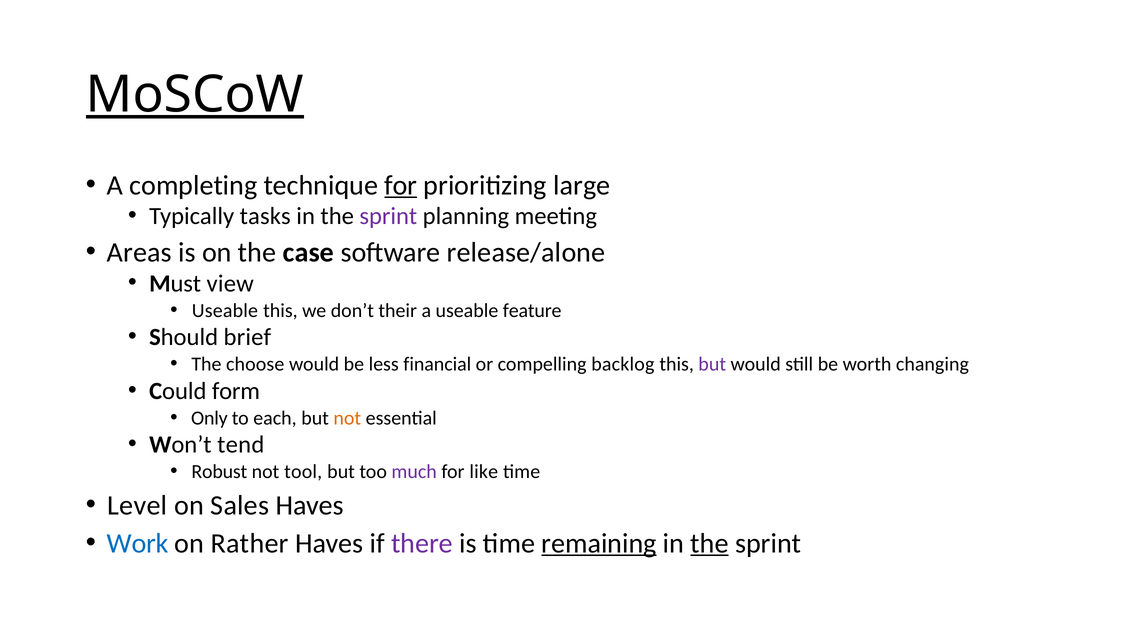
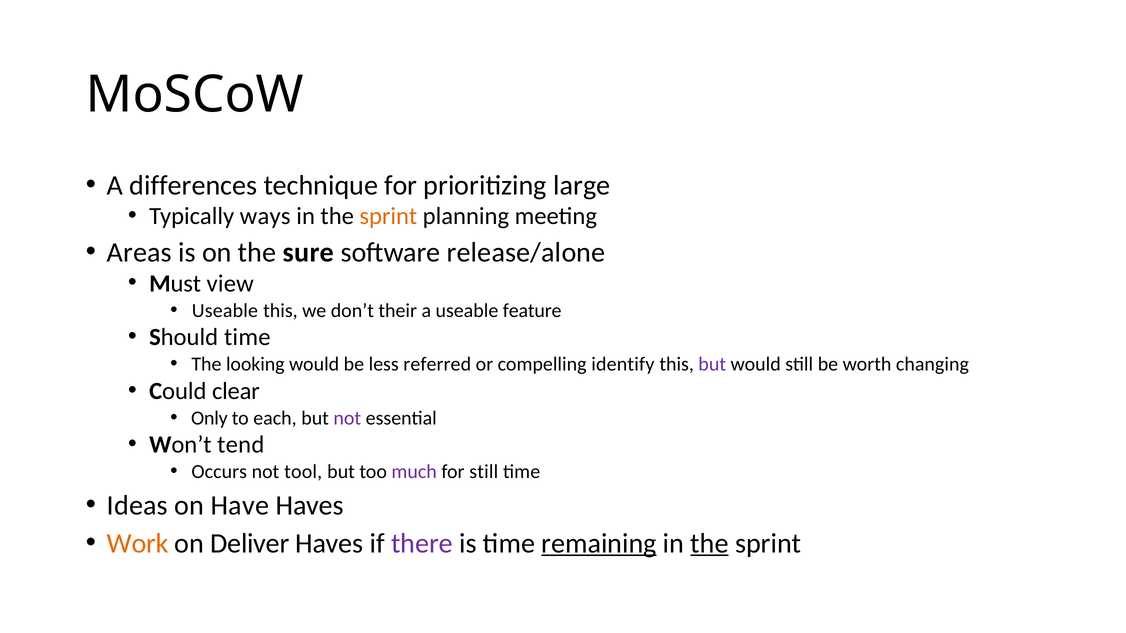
MoSCoW underline: present -> none
completing: completing -> differences
for at (401, 185) underline: present -> none
tasks: tasks -> ways
sprint at (388, 216) colour: purple -> orange
case: case -> sure
Should brief: brief -> time
choose: choose -> looking
financial: financial -> referred
backlog: backlog -> identify
form: form -> clear
not at (347, 418) colour: orange -> purple
Robust: Robust -> Occurs
for like: like -> still
Level: Level -> Ideas
Sales: Sales -> Have
Work colour: blue -> orange
Rather: Rather -> Deliver
